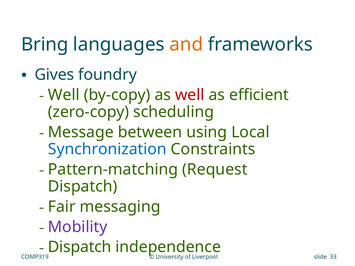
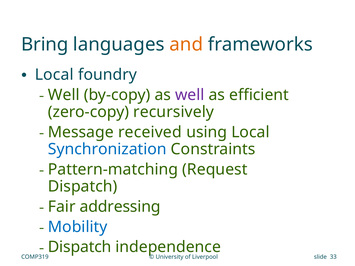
Gives at (54, 75): Gives -> Local
well at (190, 95) colour: red -> purple
scheduling: scheduling -> recursively
between: between -> received
messaging: messaging -> addressing
Mobility colour: purple -> blue
